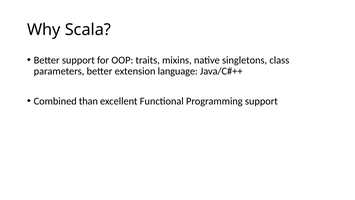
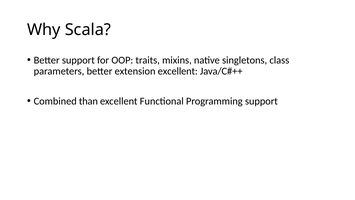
extension language: language -> excellent
